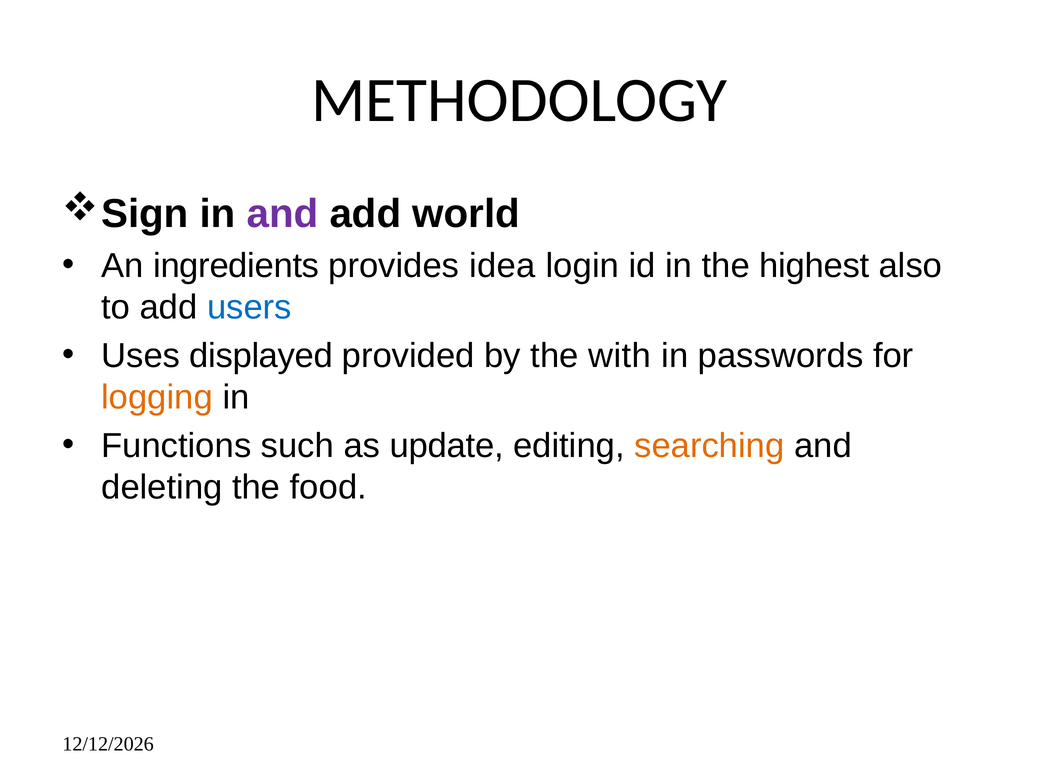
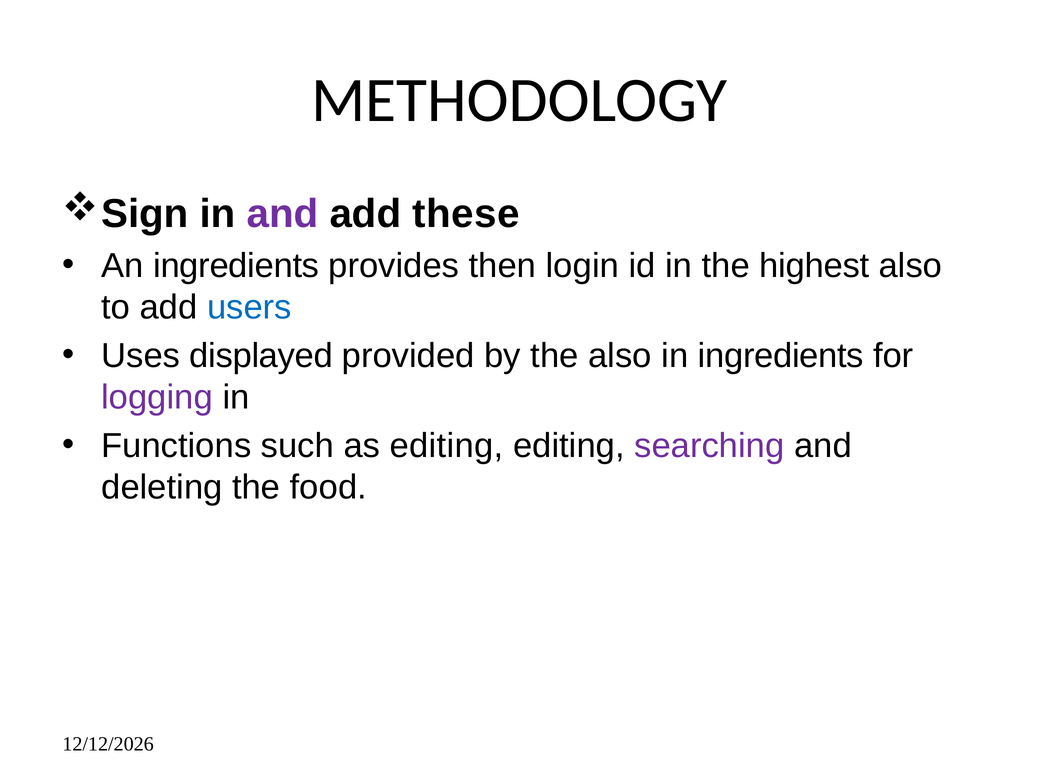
world: world -> these
idea: idea -> then
the with: with -> also
in passwords: passwords -> ingredients
logging colour: orange -> purple
as update: update -> editing
searching colour: orange -> purple
